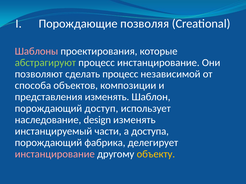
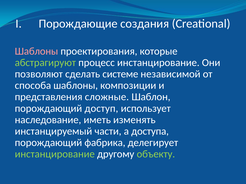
позволяя: позволяя -> создания
сделать процесс: процесс -> системе
способа объектов: объектов -> шаблоны
представления изменять: изменять -> сложные
design: design -> иметь
инстанцирование at (55, 154) colour: pink -> light green
объекту colour: yellow -> light green
